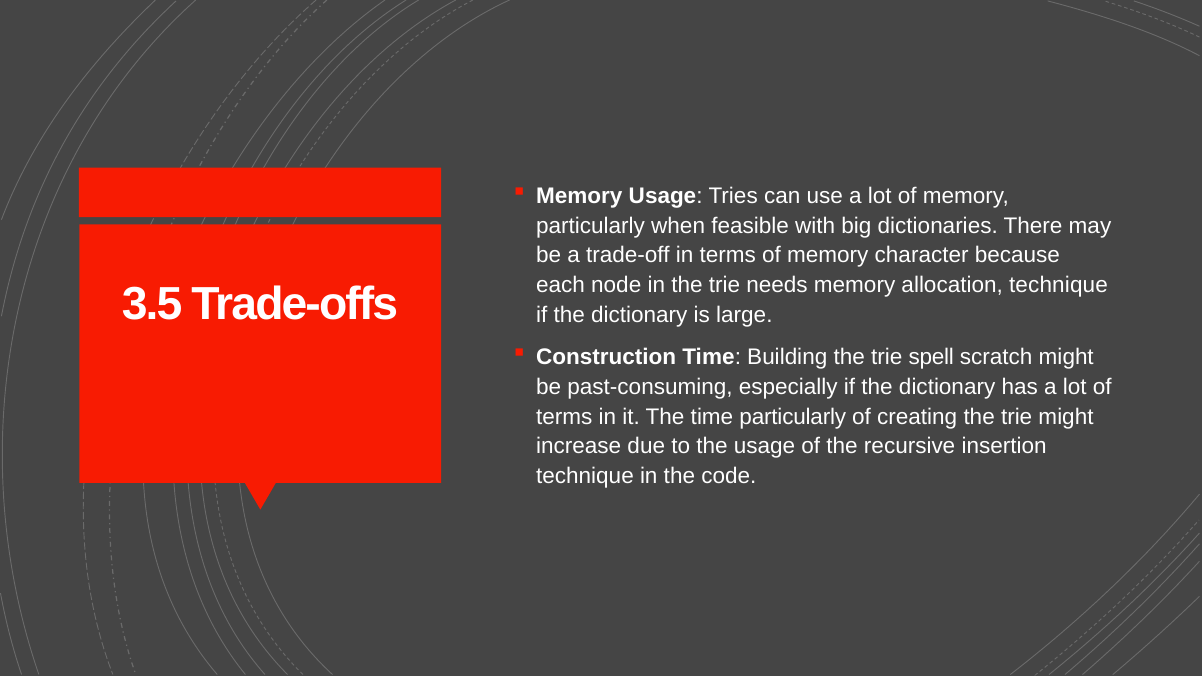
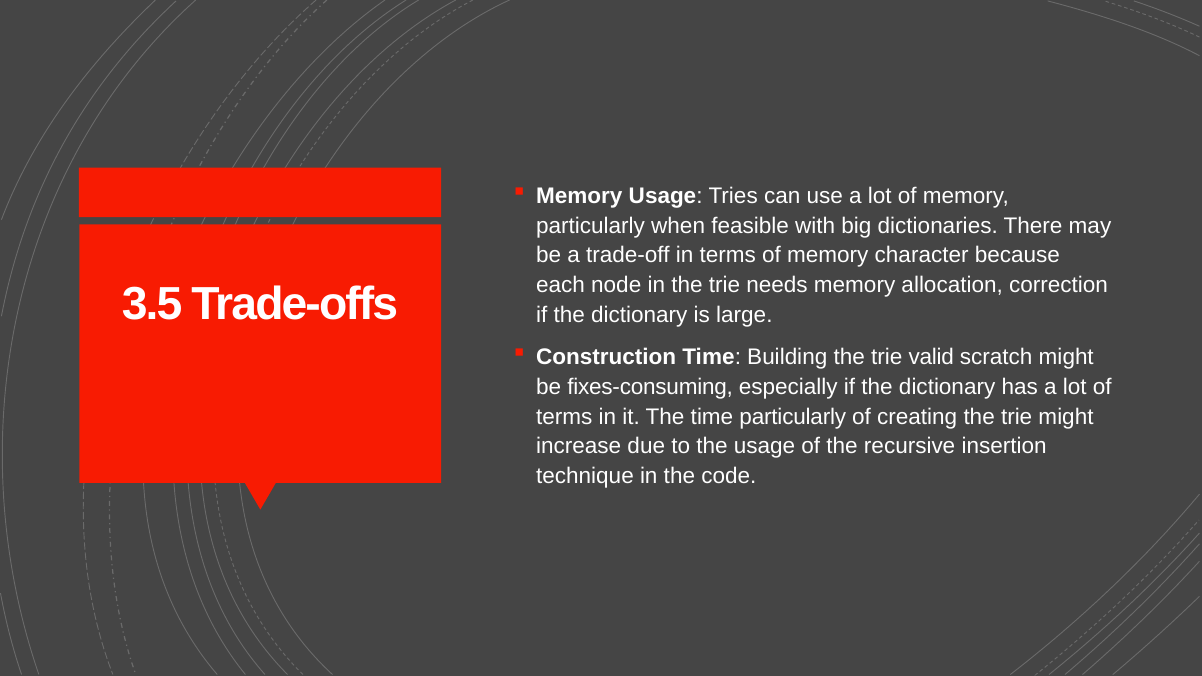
allocation technique: technique -> correction
spell: spell -> valid
past-consuming: past-consuming -> fixes-consuming
